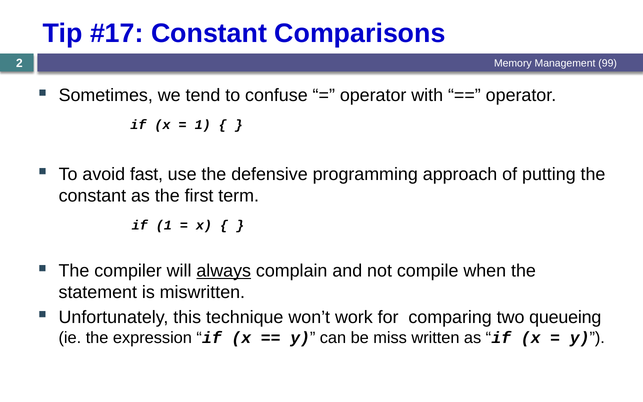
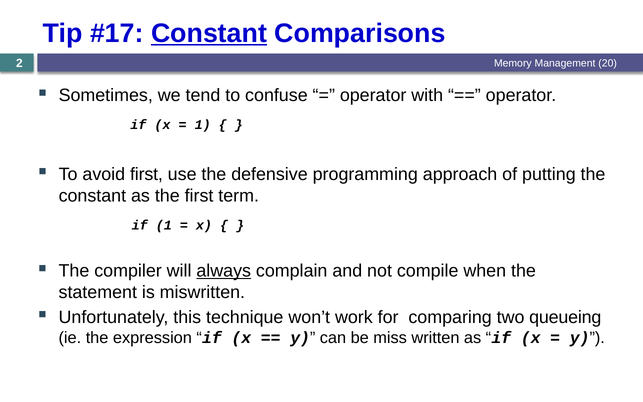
Constant at (209, 33) underline: none -> present
99: 99 -> 20
avoid fast: fast -> first
